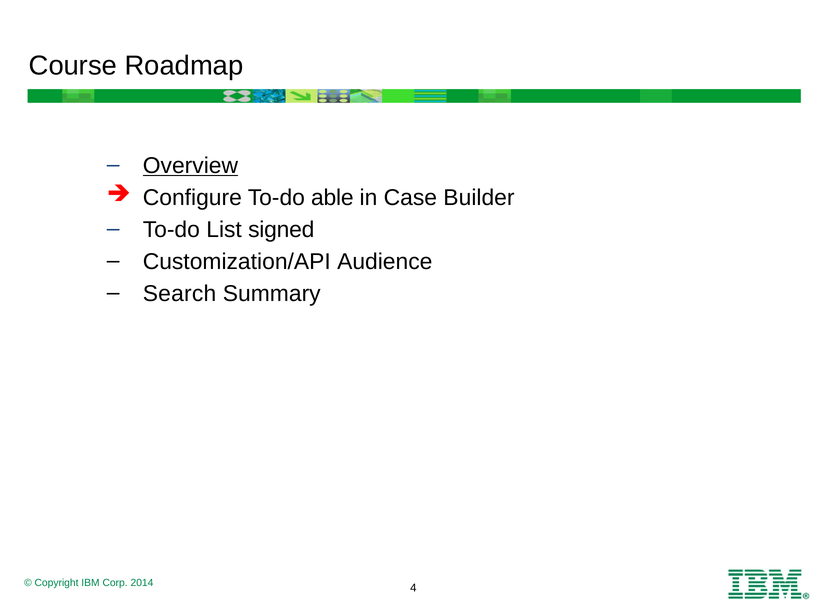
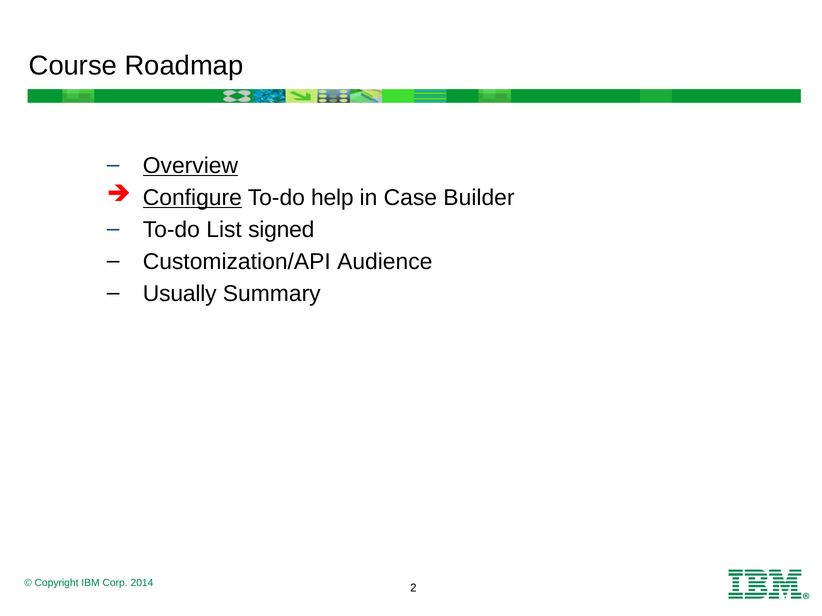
Configure underline: none -> present
able: able -> help
Search: Search -> Usually
4: 4 -> 2
